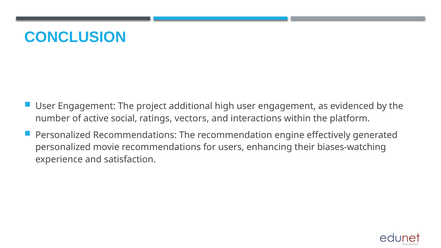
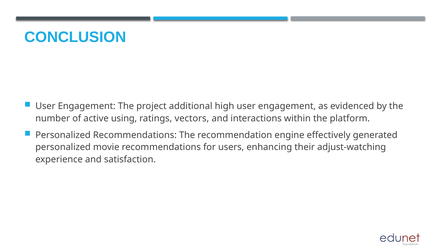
social: social -> using
biases-watching: biases-watching -> adjust-watching
